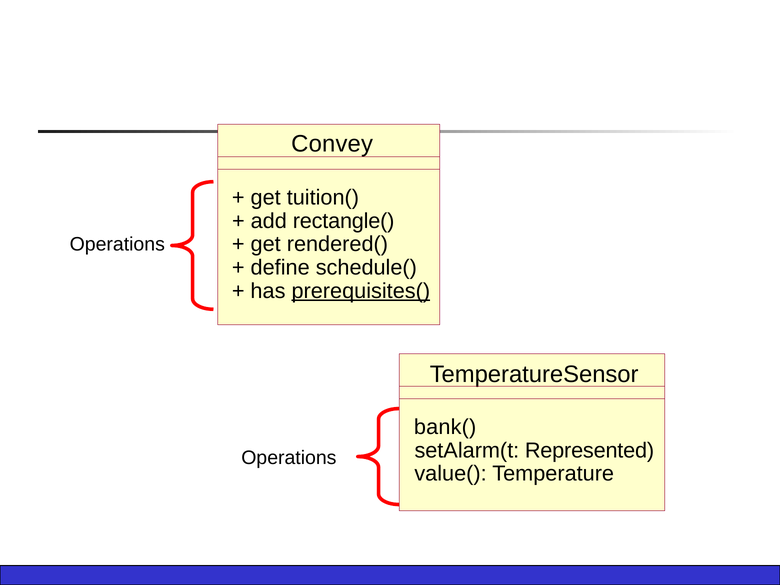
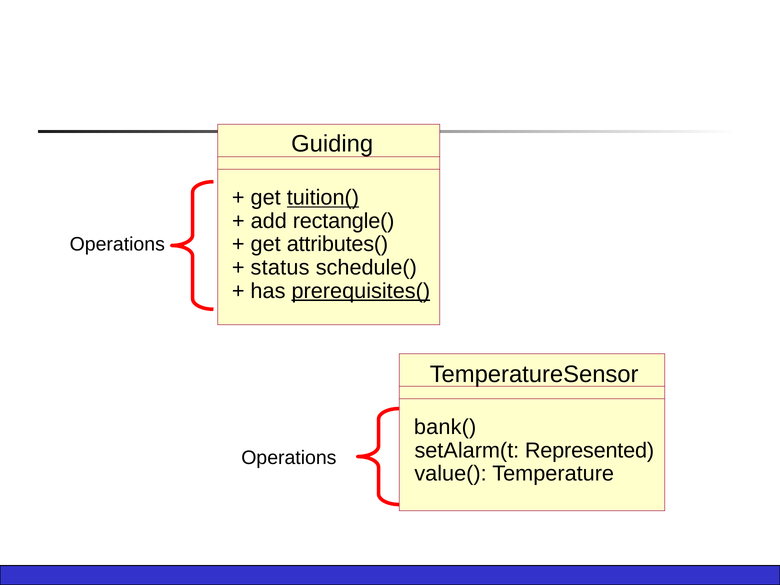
Convey: Convey -> Guiding
tuition( underline: none -> present
rendered(: rendered( -> attributes(
define: define -> status
